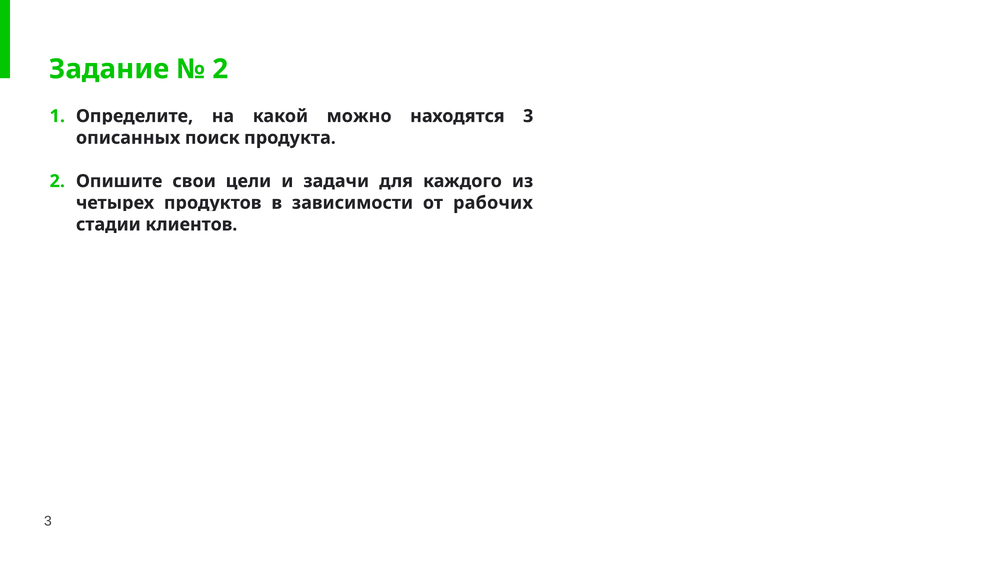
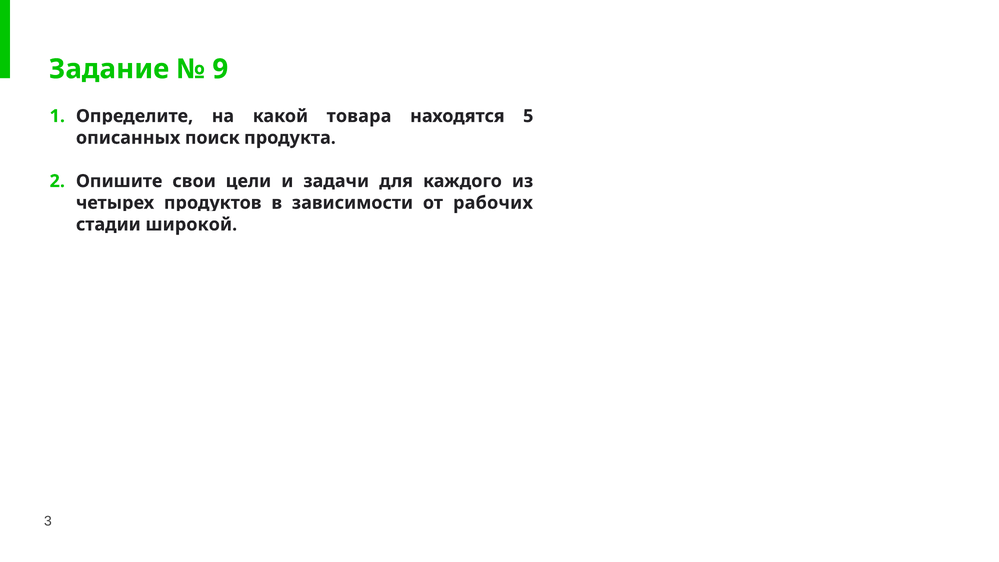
2 at (220, 69): 2 -> 9
можно: можно -> товара
находятся 3: 3 -> 5
клиентов: клиентов -> широкой
